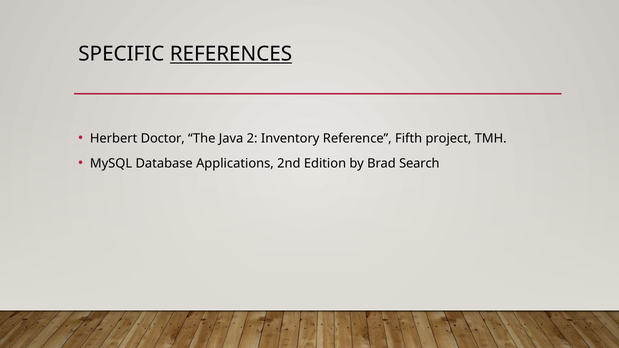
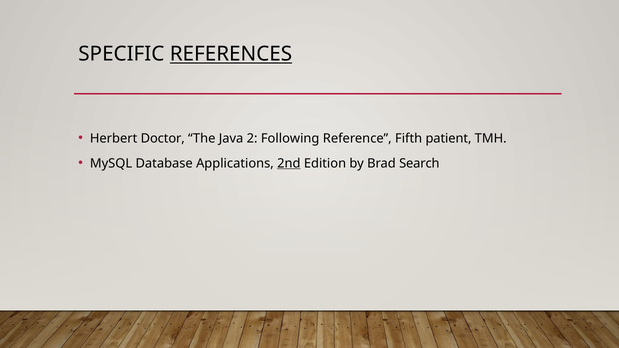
Inventory: Inventory -> Following
project: project -> patient
2nd underline: none -> present
